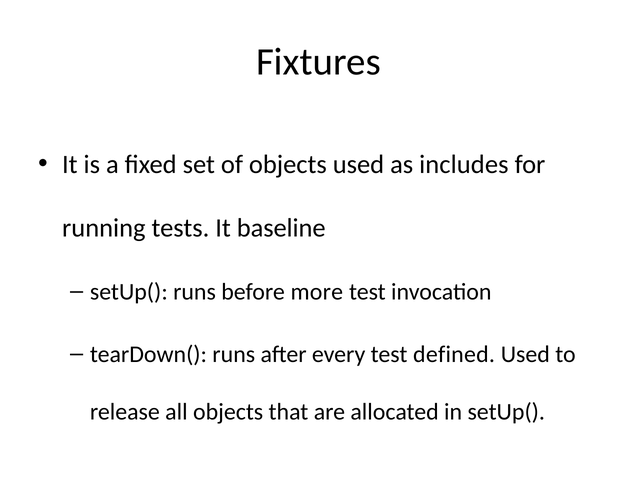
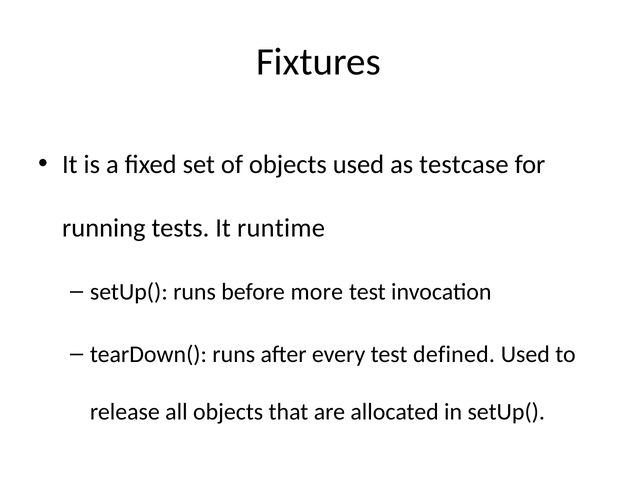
includes: includes -> testcase
baseline: baseline -> runtime
